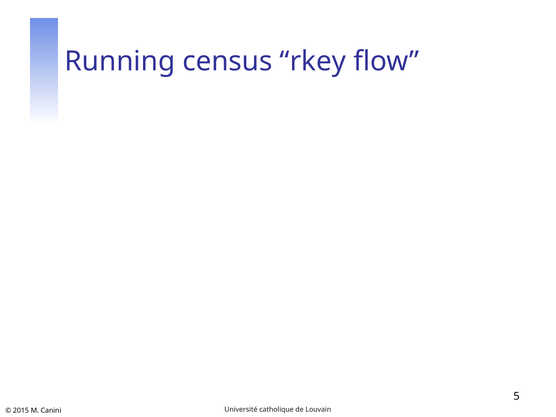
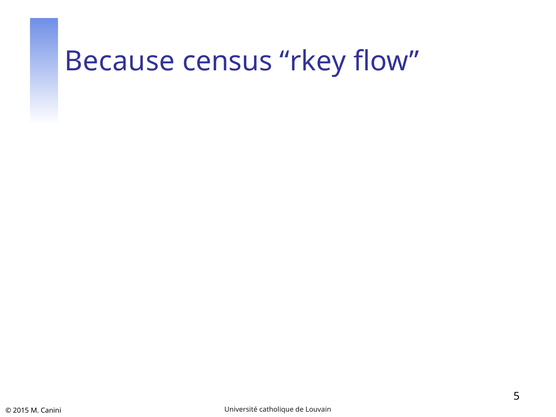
Running: Running -> Because
